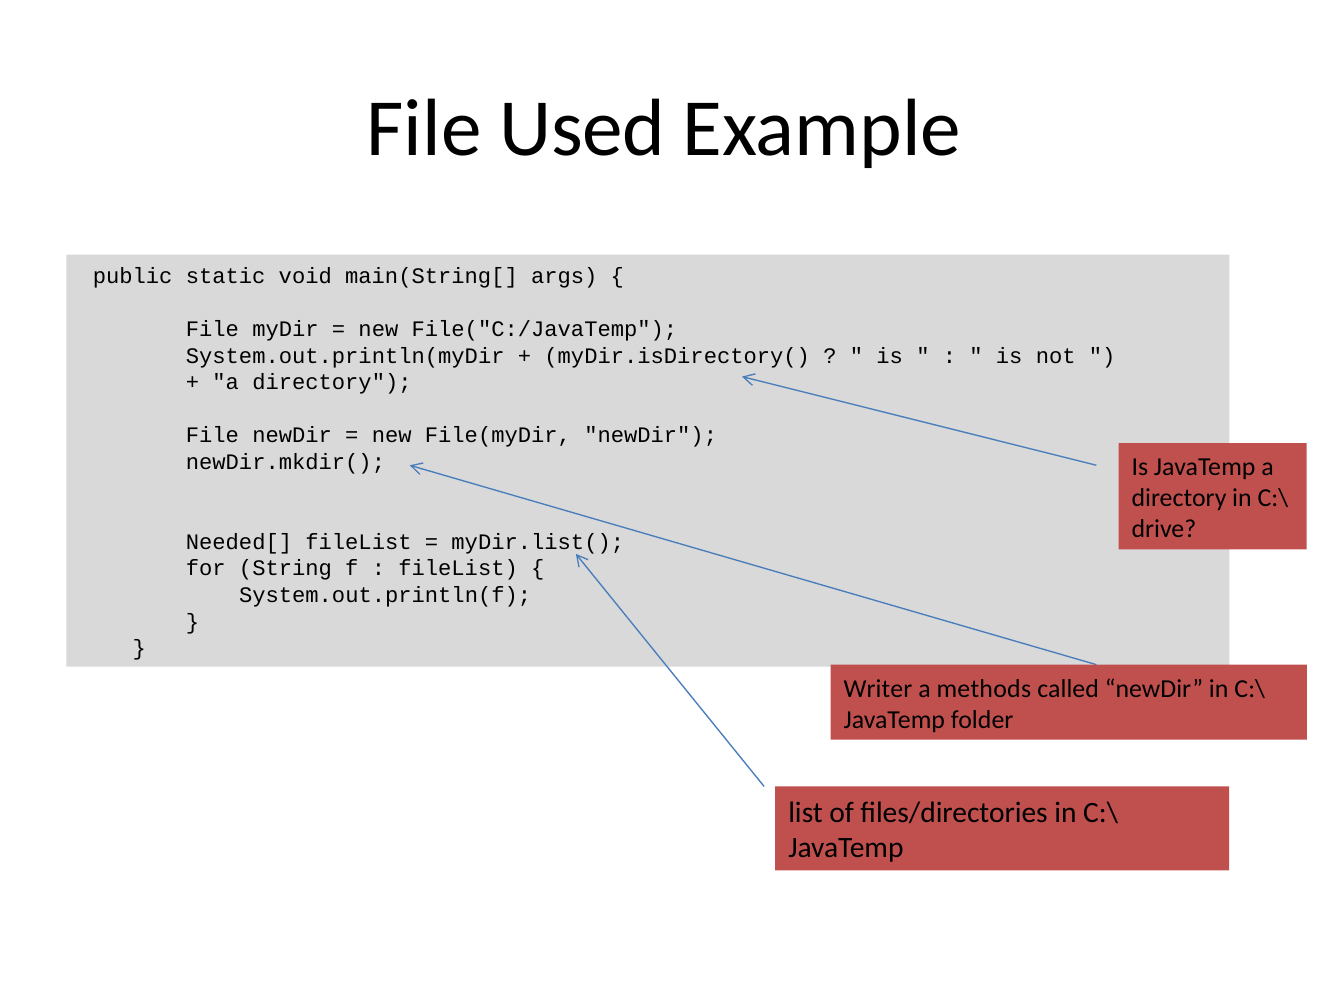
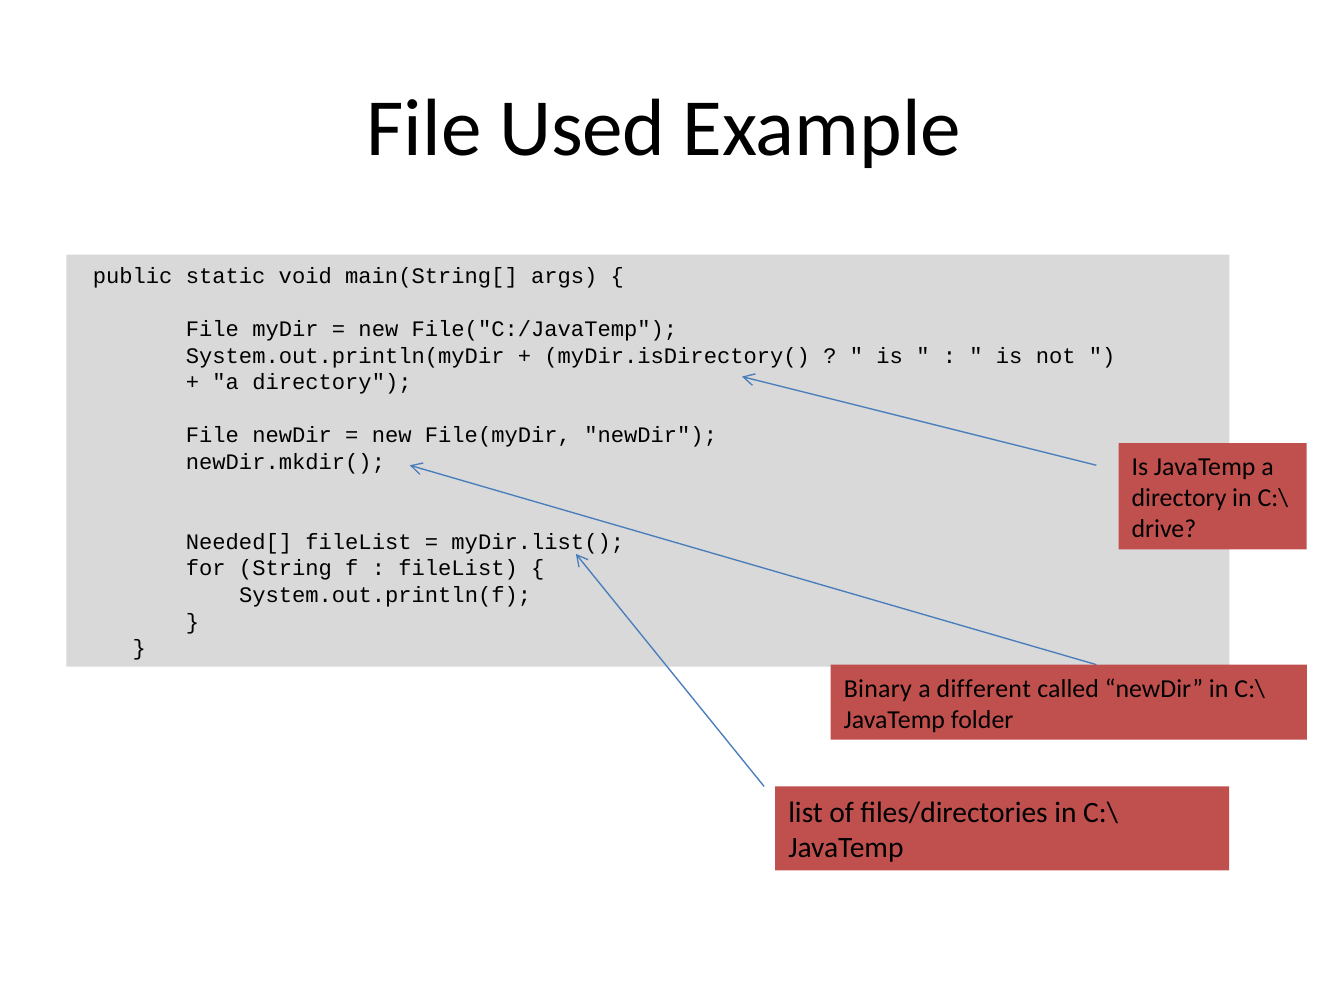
Writer: Writer -> Binary
methods: methods -> different
